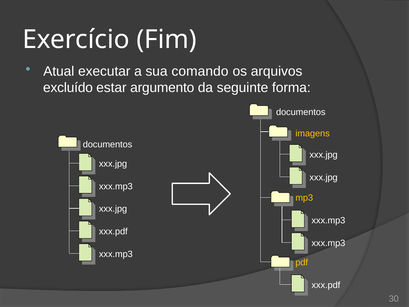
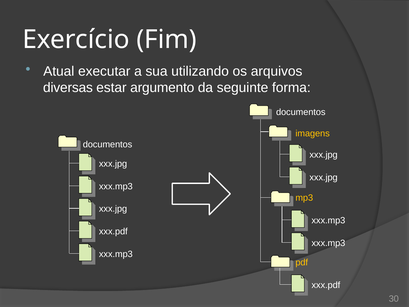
comando: comando -> utilizando
excluído: excluído -> diversas
